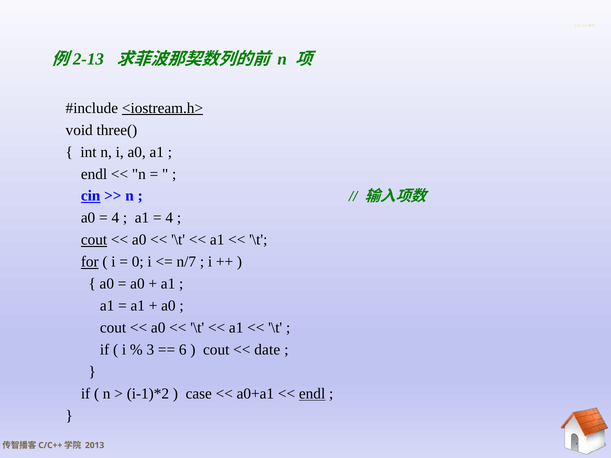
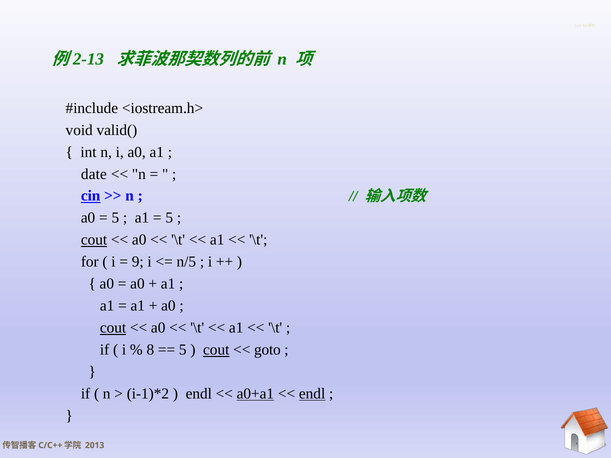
<iostream.h> underline: present -> none
three(: three( -> valid(
endl at (94, 174): endl -> date
4 at (115, 218): 4 -> 5
4 at (169, 218): 4 -> 5
for underline: present -> none
0: 0 -> 9
n/7: n/7 -> n/5
cout at (113, 328) underline: none -> present
3: 3 -> 8
6 at (183, 350): 6 -> 5
cout at (216, 350) underline: none -> present
date: date -> goto
case at (199, 394): case -> endl
a0+a1 underline: none -> present
